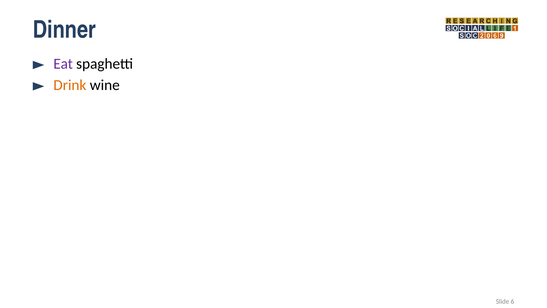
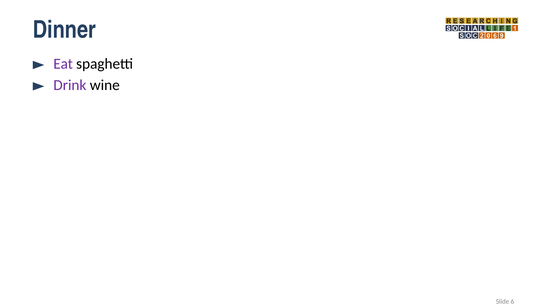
Drink colour: orange -> purple
